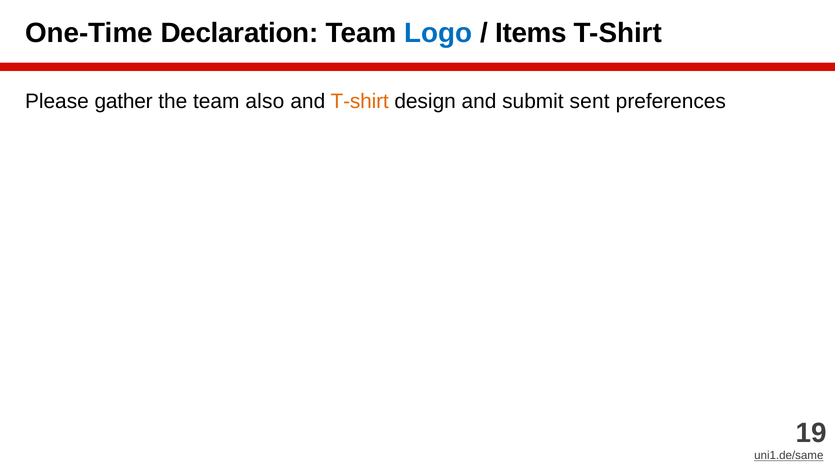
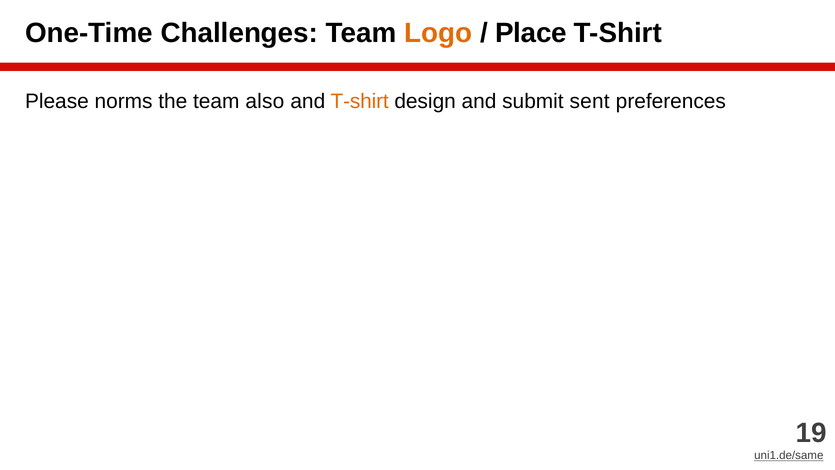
Declaration: Declaration -> Challenges
Logo colour: blue -> orange
Items: Items -> Place
gather: gather -> norms
